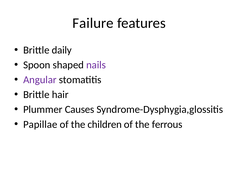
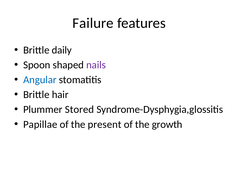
Angular colour: purple -> blue
Causes: Causes -> Stored
children: children -> present
ferrous: ferrous -> growth
